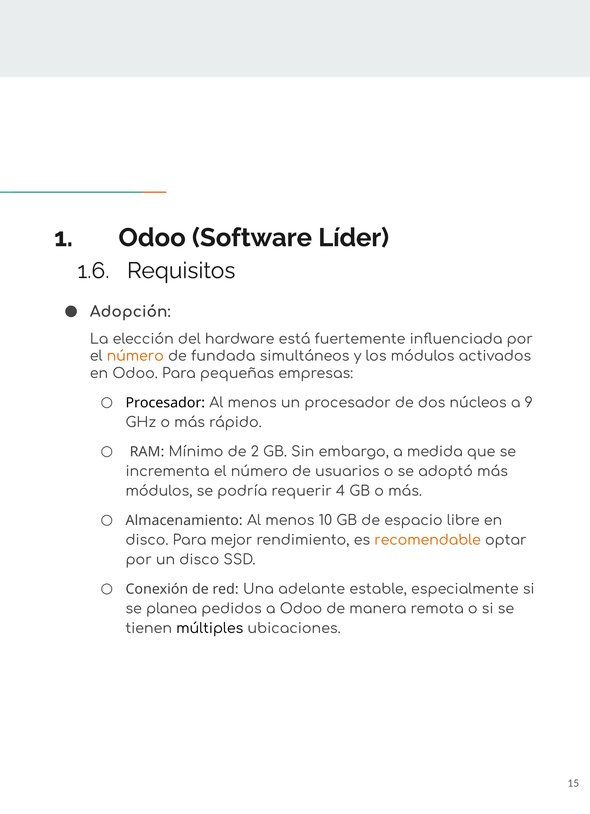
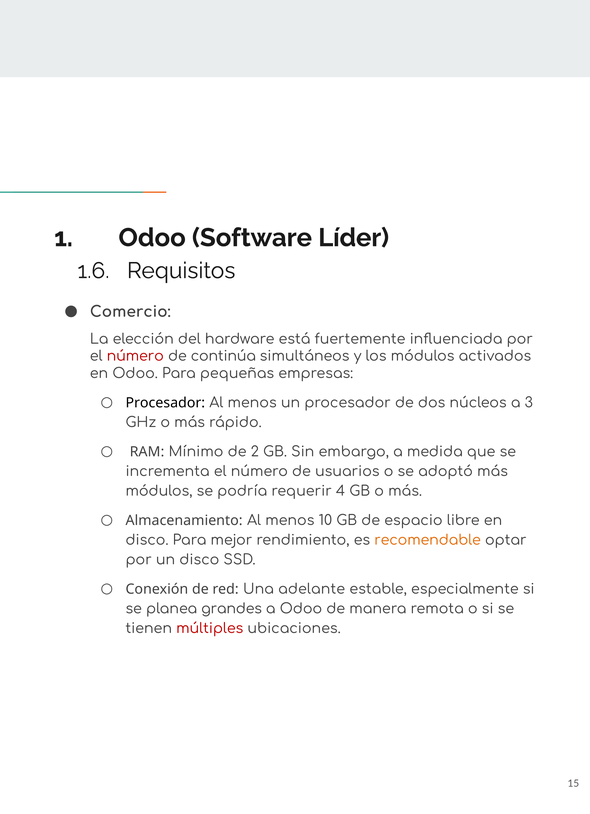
Adopción: Adopción -> Comercio
número at (135, 357) colour: orange -> red
fundada: fundada -> continúa
9: 9 -> 3
pedidos: pedidos -> grandes
múltiples colour: black -> red
